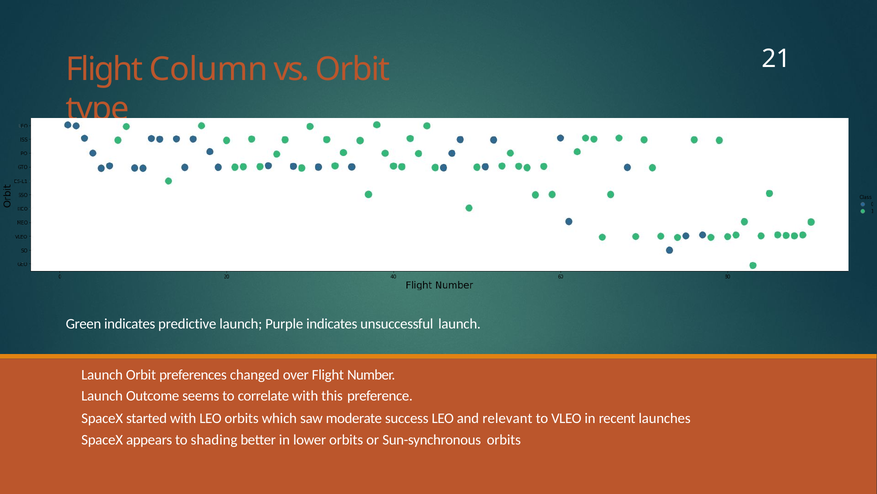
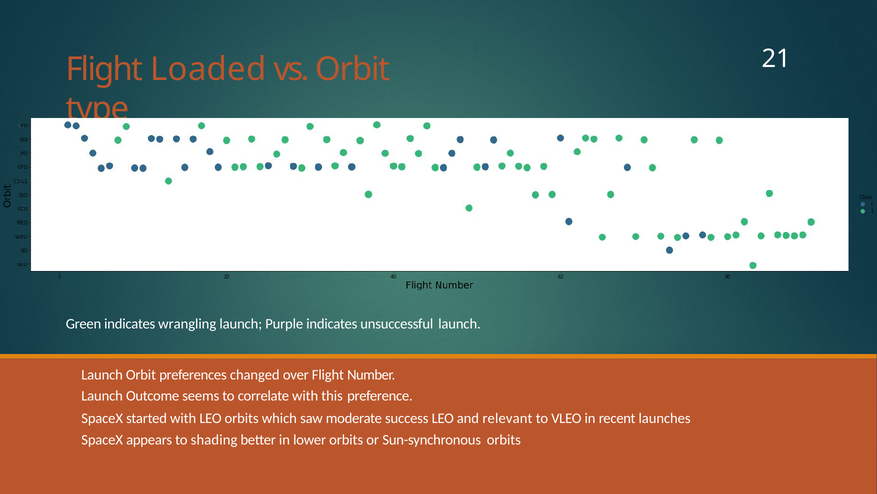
Column: Column -> Loaded
predictive: predictive -> wrangling
